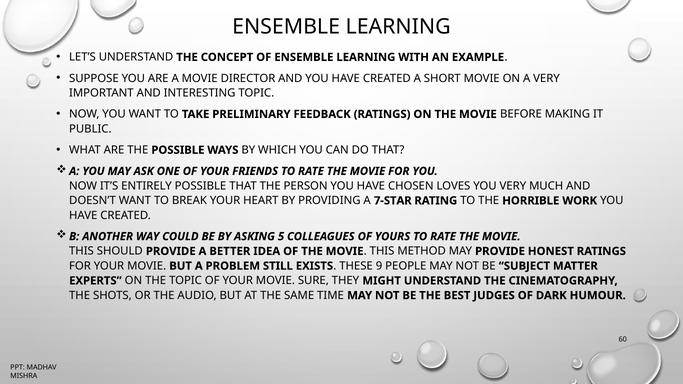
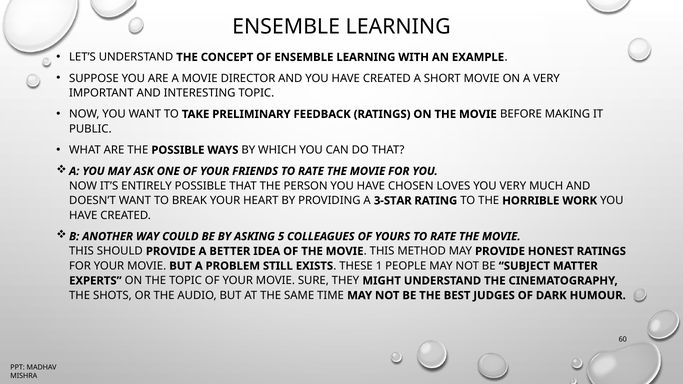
7-STAR: 7-STAR -> 3-STAR
9: 9 -> 1
